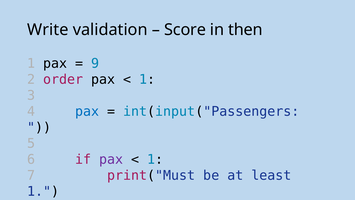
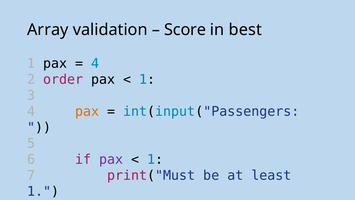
Write: Write -> Array
then: then -> best
9 at (95, 63): 9 -> 4
pax at (87, 111) colour: blue -> orange
